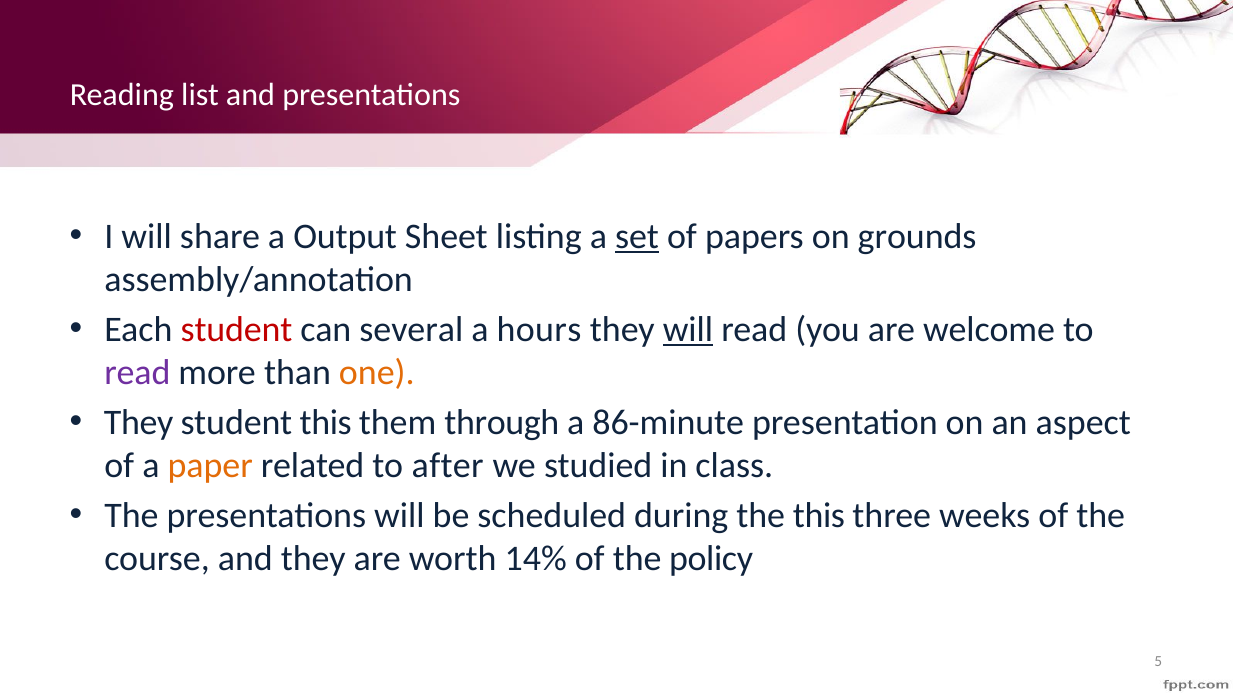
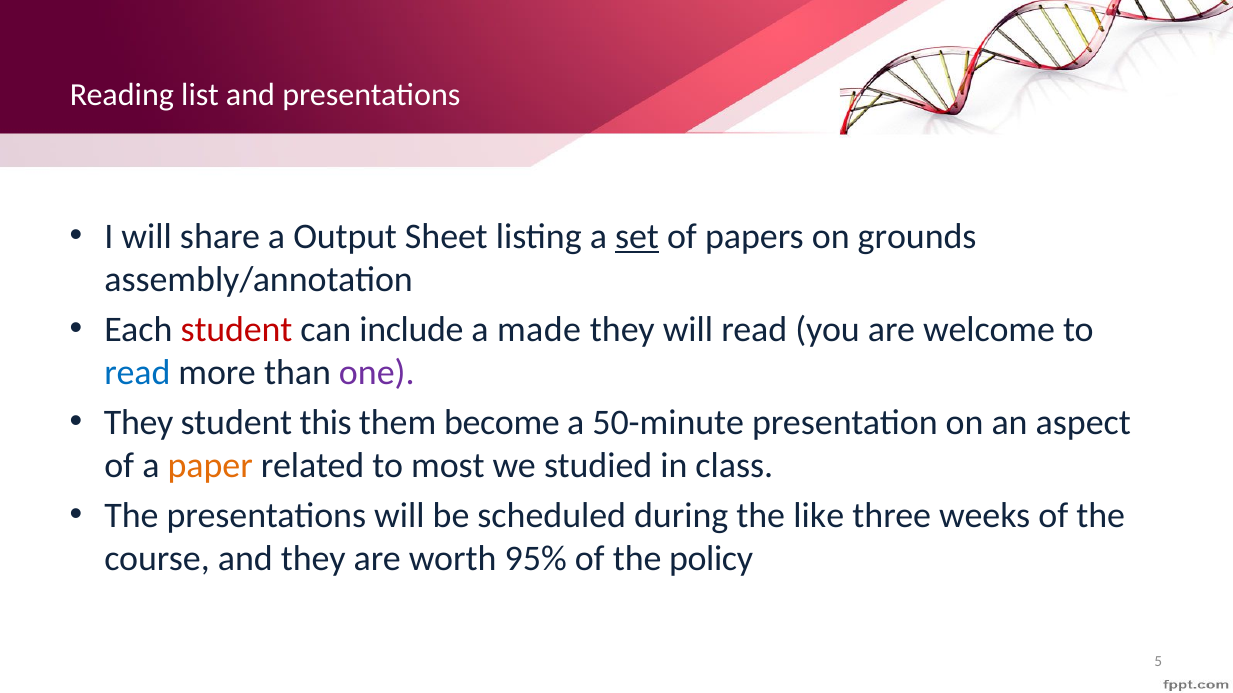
several: several -> include
hours: hours -> made
will at (688, 330) underline: present -> none
read at (137, 373) colour: purple -> blue
one colour: orange -> purple
through: through -> become
86-minute: 86-minute -> 50-minute
after: after -> most
the this: this -> like
14%: 14% -> 95%
